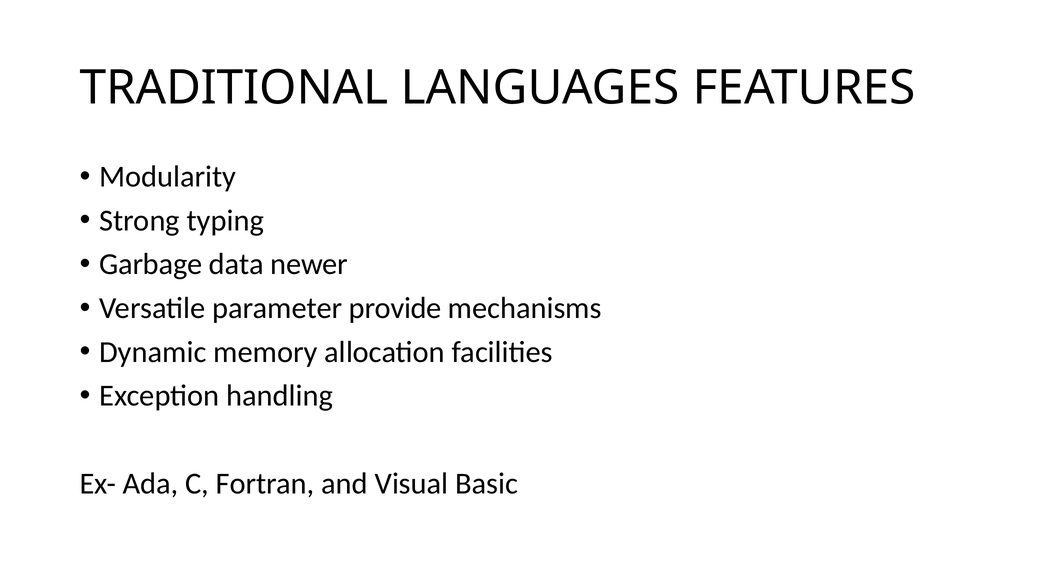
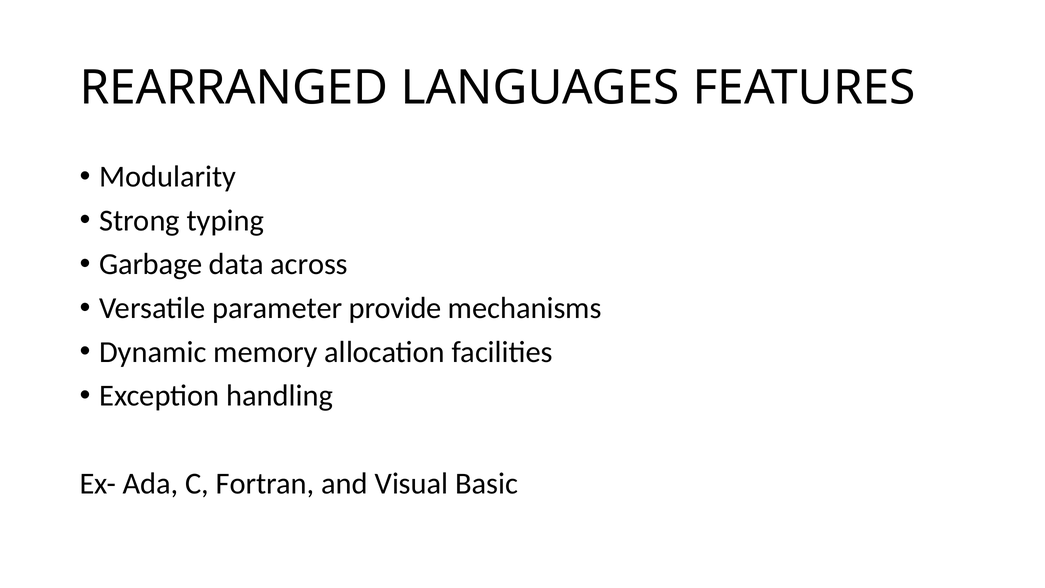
TRADITIONAL: TRADITIONAL -> REARRANGED
newer: newer -> across
